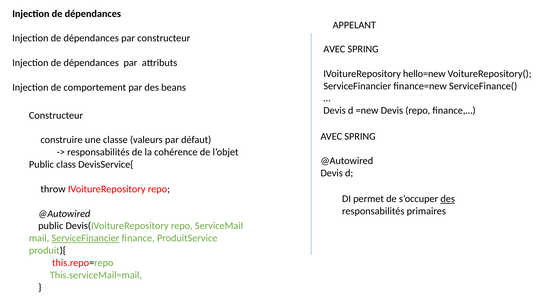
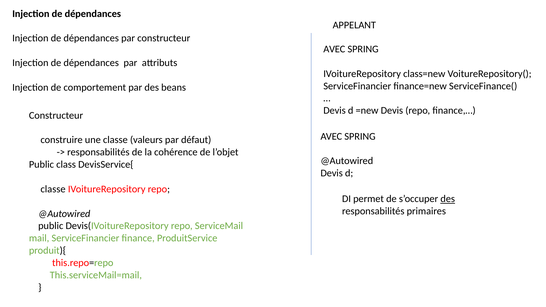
hello=new: hello=new -> class=new
throw at (53, 189): throw -> classe
ServiceFinancier at (85, 238) underline: present -> none
